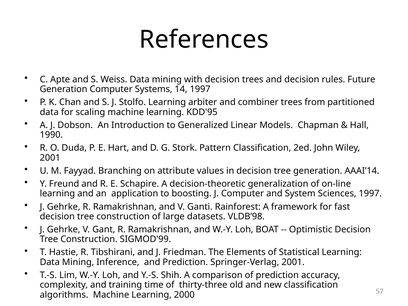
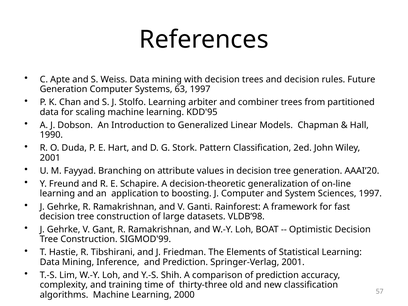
14: 14 -> 63
AAAI’14: AAAI’14 -> AAAI’20
